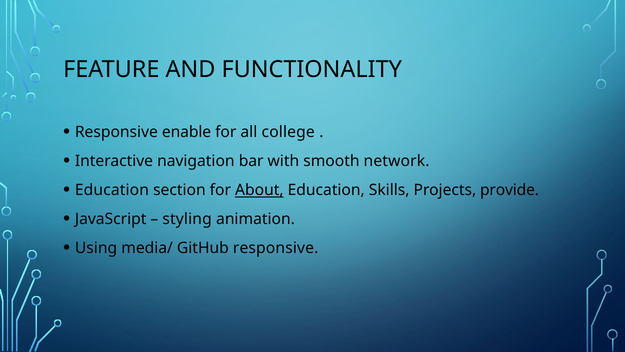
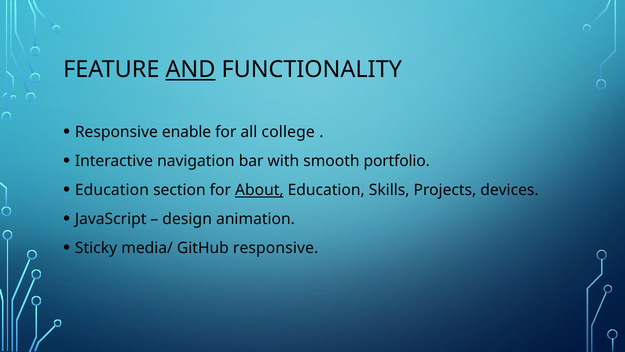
AND underline: none -> present
network: network -> portfolio
provide: provide -> devices
styling: styling -> design
Using: Using -> Sticky
